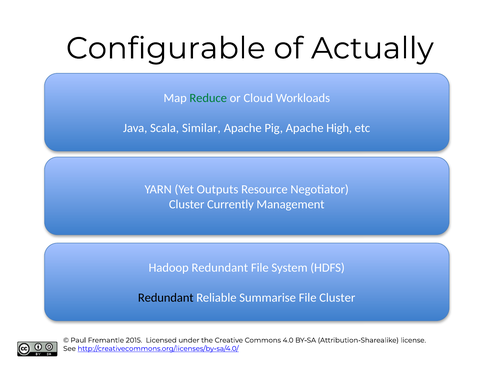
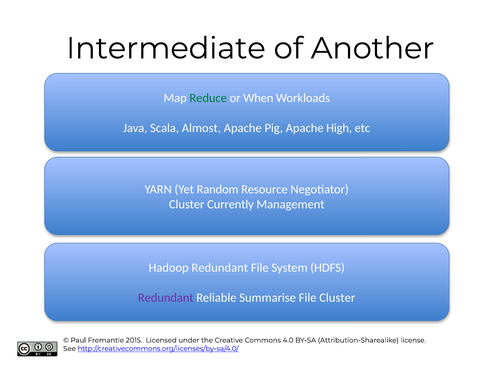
Configurable: Configurable -> Intermediate
Actually: Actually -> Another
Cloud: Cloud -> When
Similar: Similar -> Almost
Outputs: Outputs -> Random
Redundant at (166, 298) colour: black -> purple
